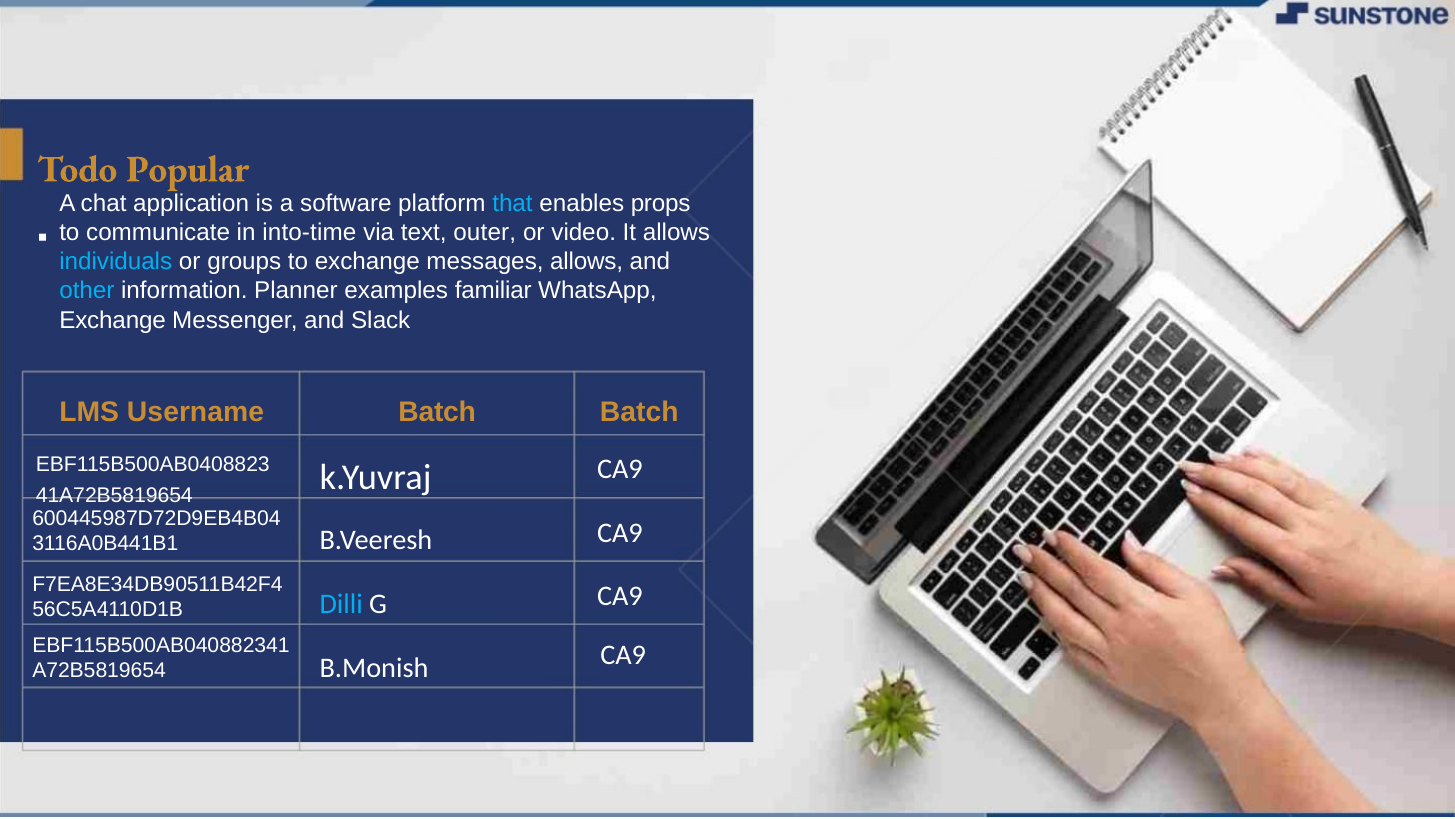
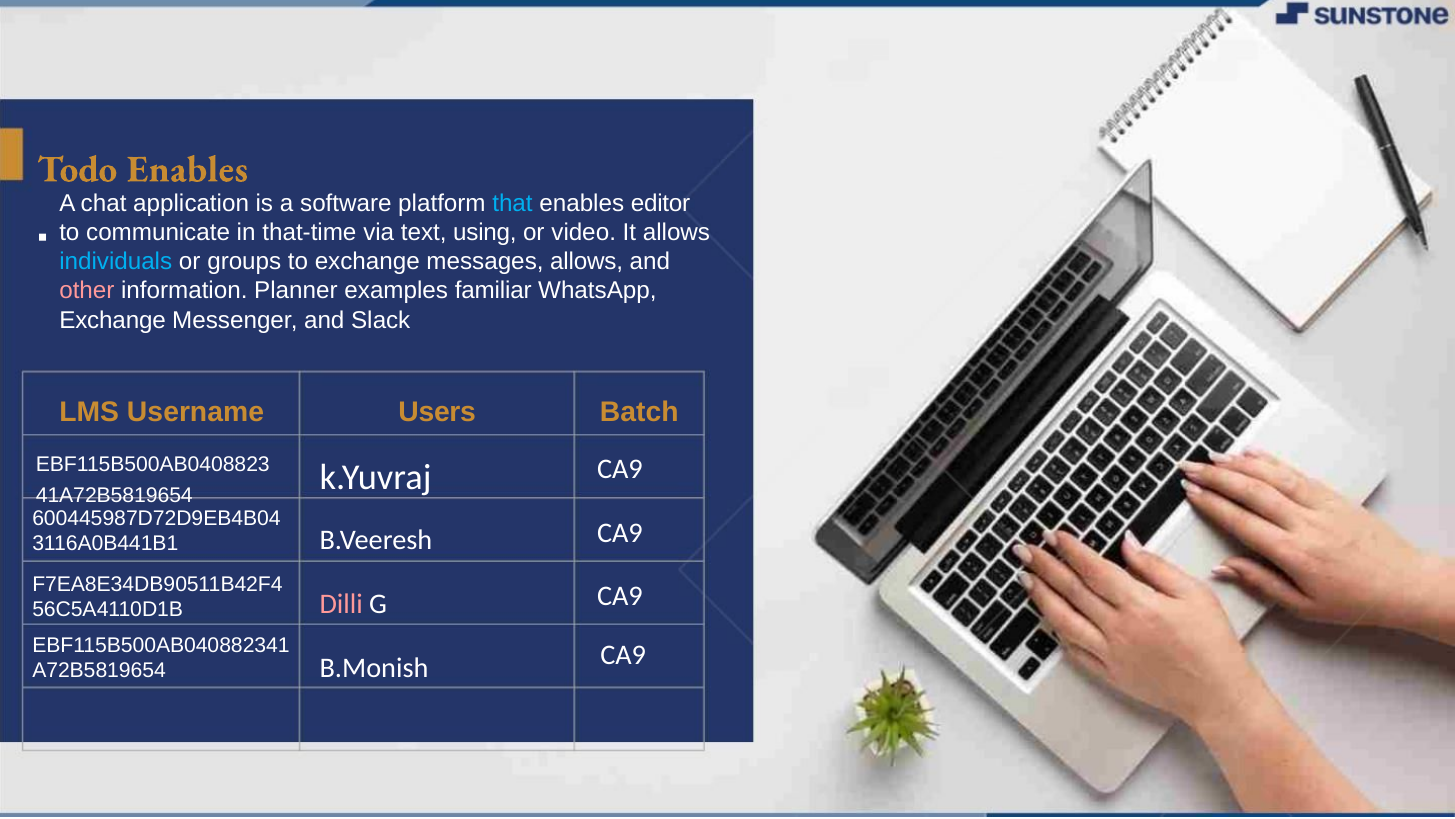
Todo Popular: Popular -> Enables
props: props -> editor
into-time: into-time -> that-time
outer: outer -> using
other colour: light blue -> pink
Username Batch: Batch -> Users
Dilli colour: light blue -> pink
